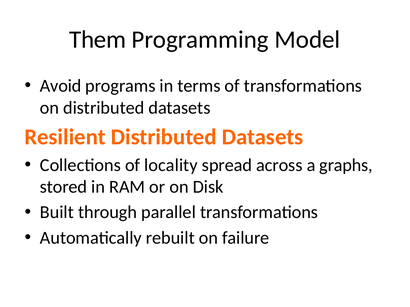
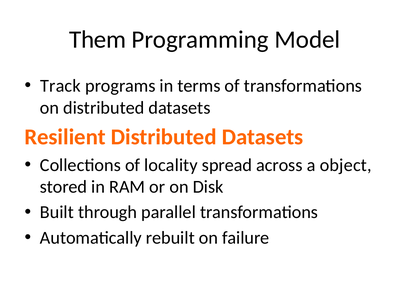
Avoid: Avoid -> Track
graphs: graphs -> object
